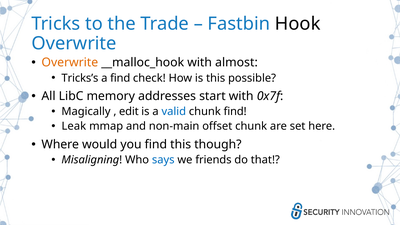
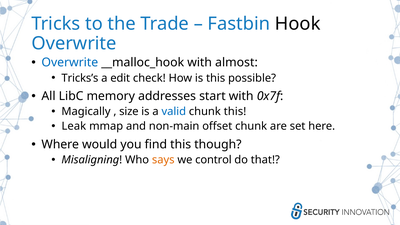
Overwrite at (70, 63) colour: orange -> blue
a find: find -> edit
edit: edit -> size
chunk find: find -> this
says colour: blue -> orange
friends: friends -> control
